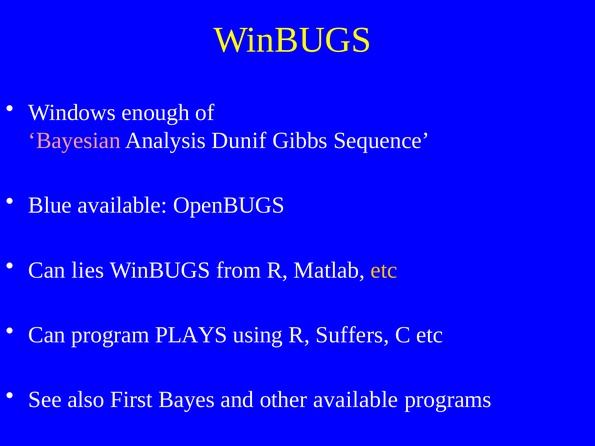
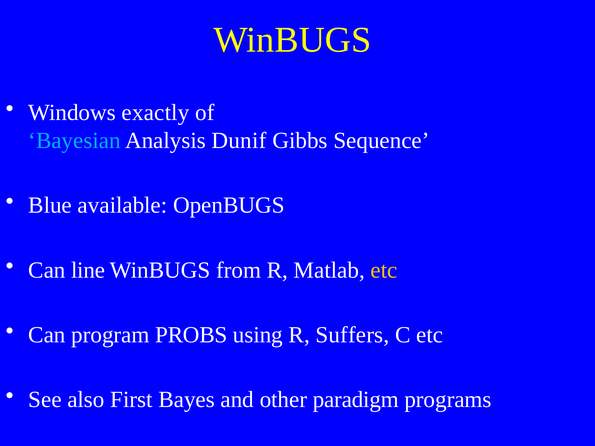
enough: enough -> exactly
Bayesian colour: pink -> light blue
lies: lies -> line
PLAYS: PLAYS -> PROBS
other available: available -> paradigm
